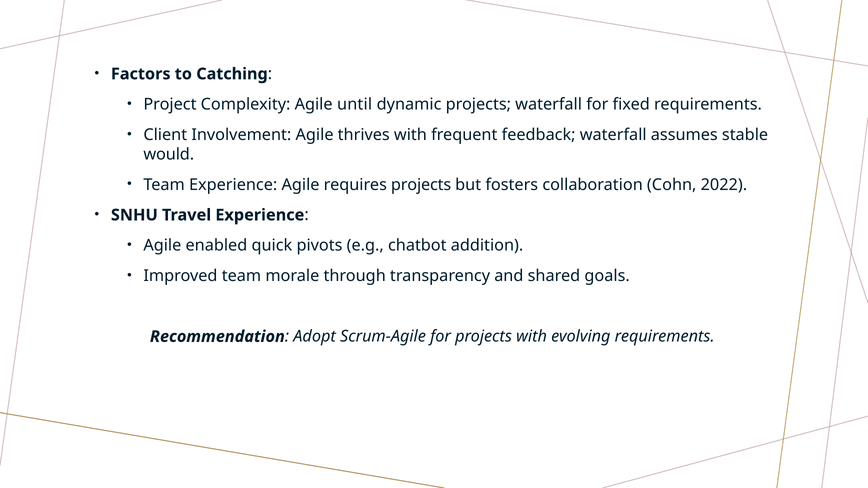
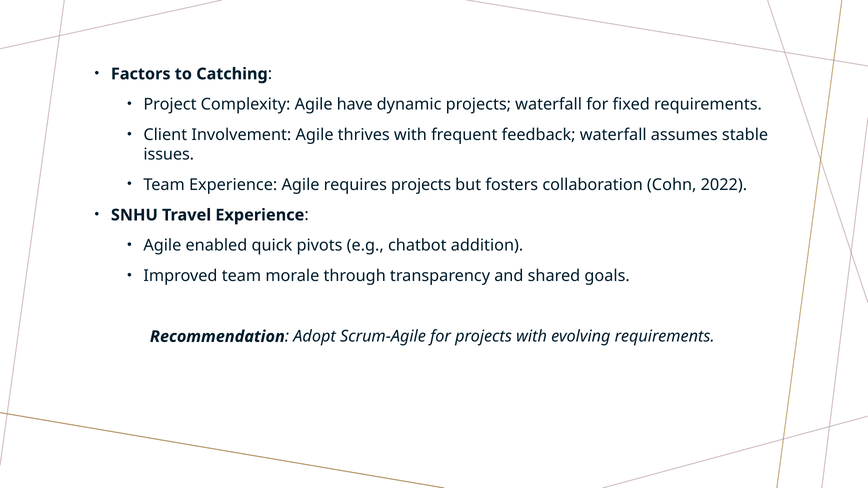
until: until -> have
would: would -> issues
